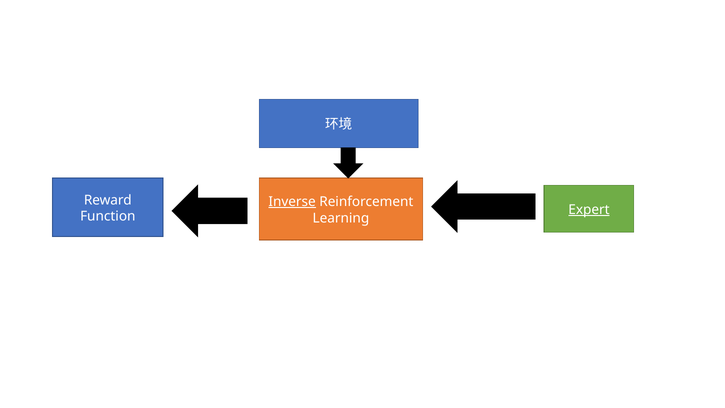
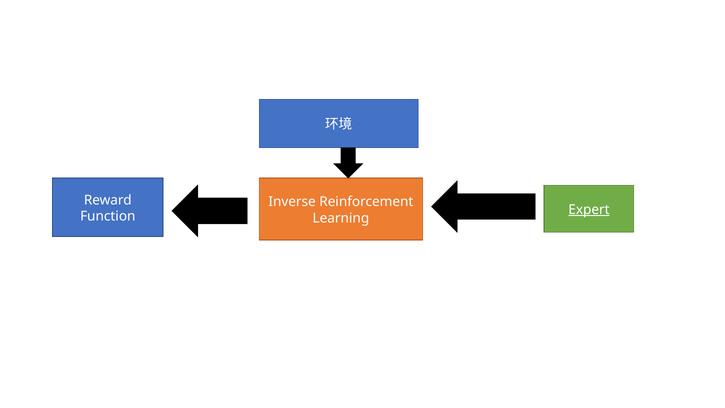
Inverse underline: present -> none
